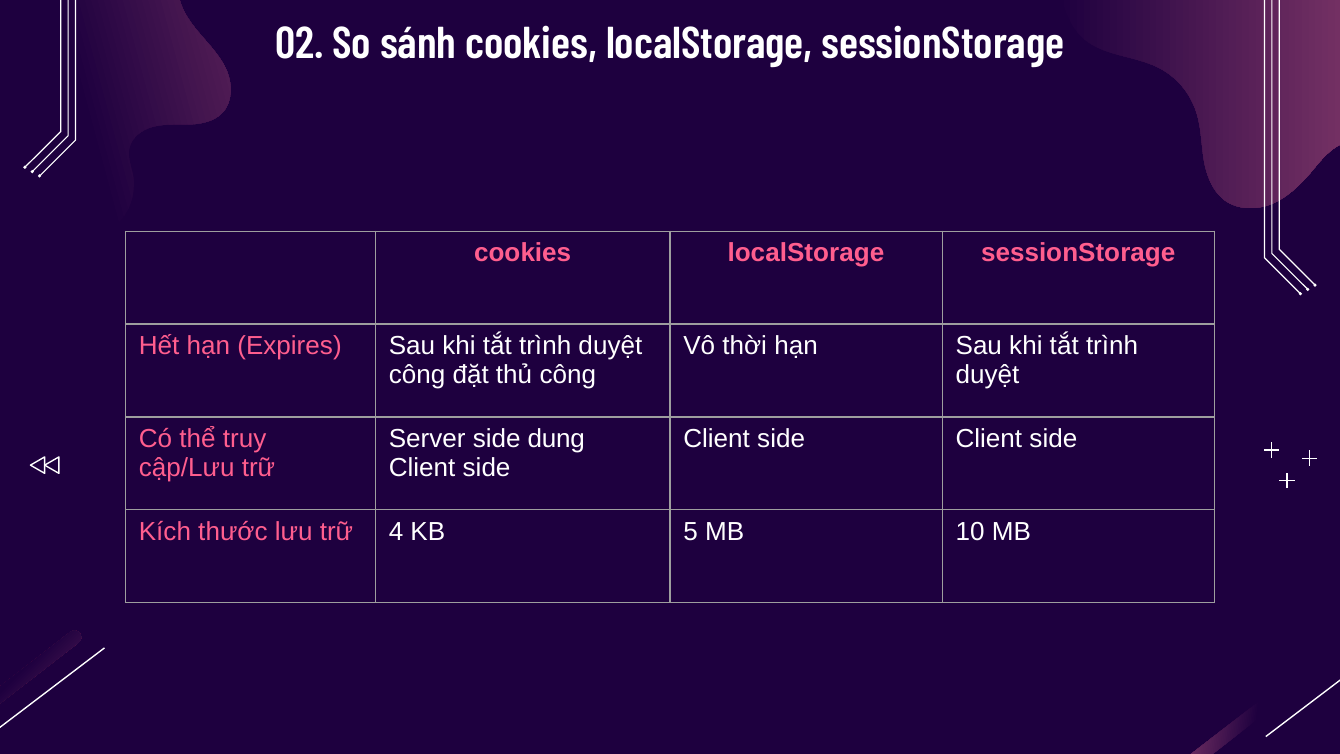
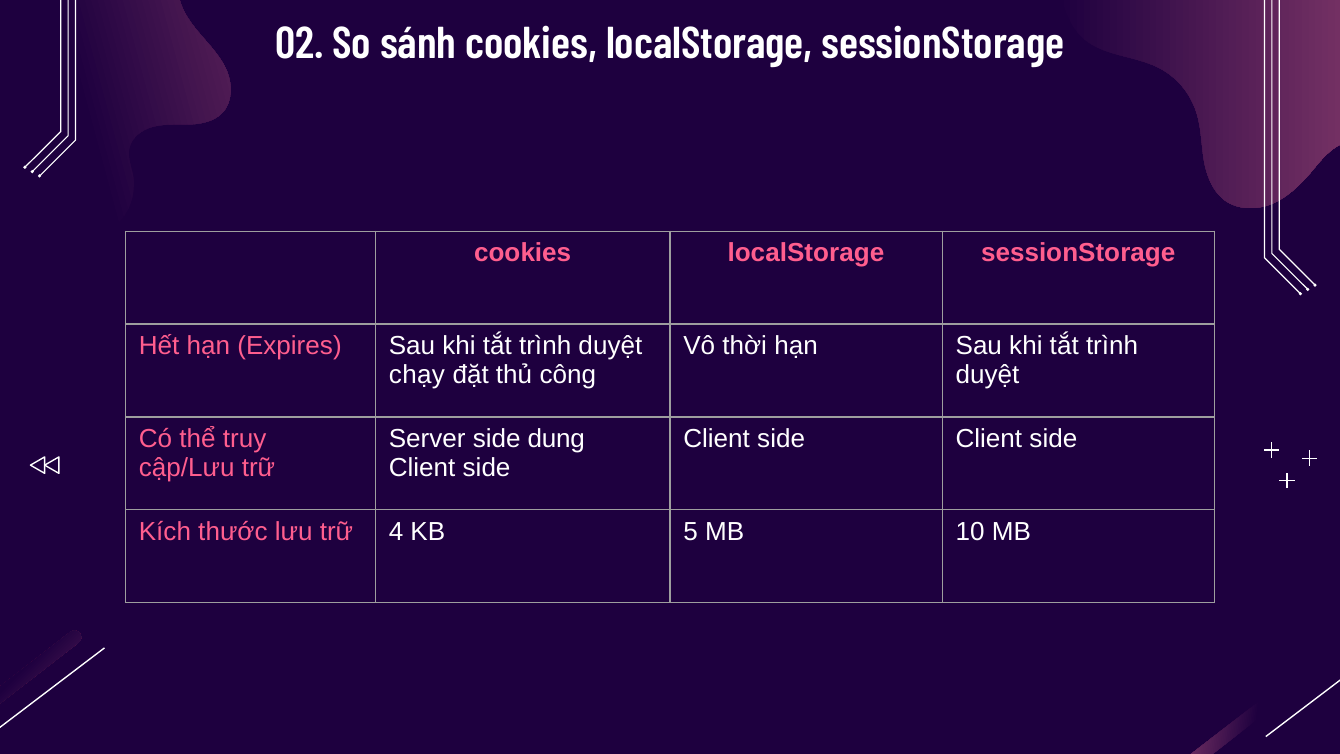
công at (417, 375): công -> chạy
